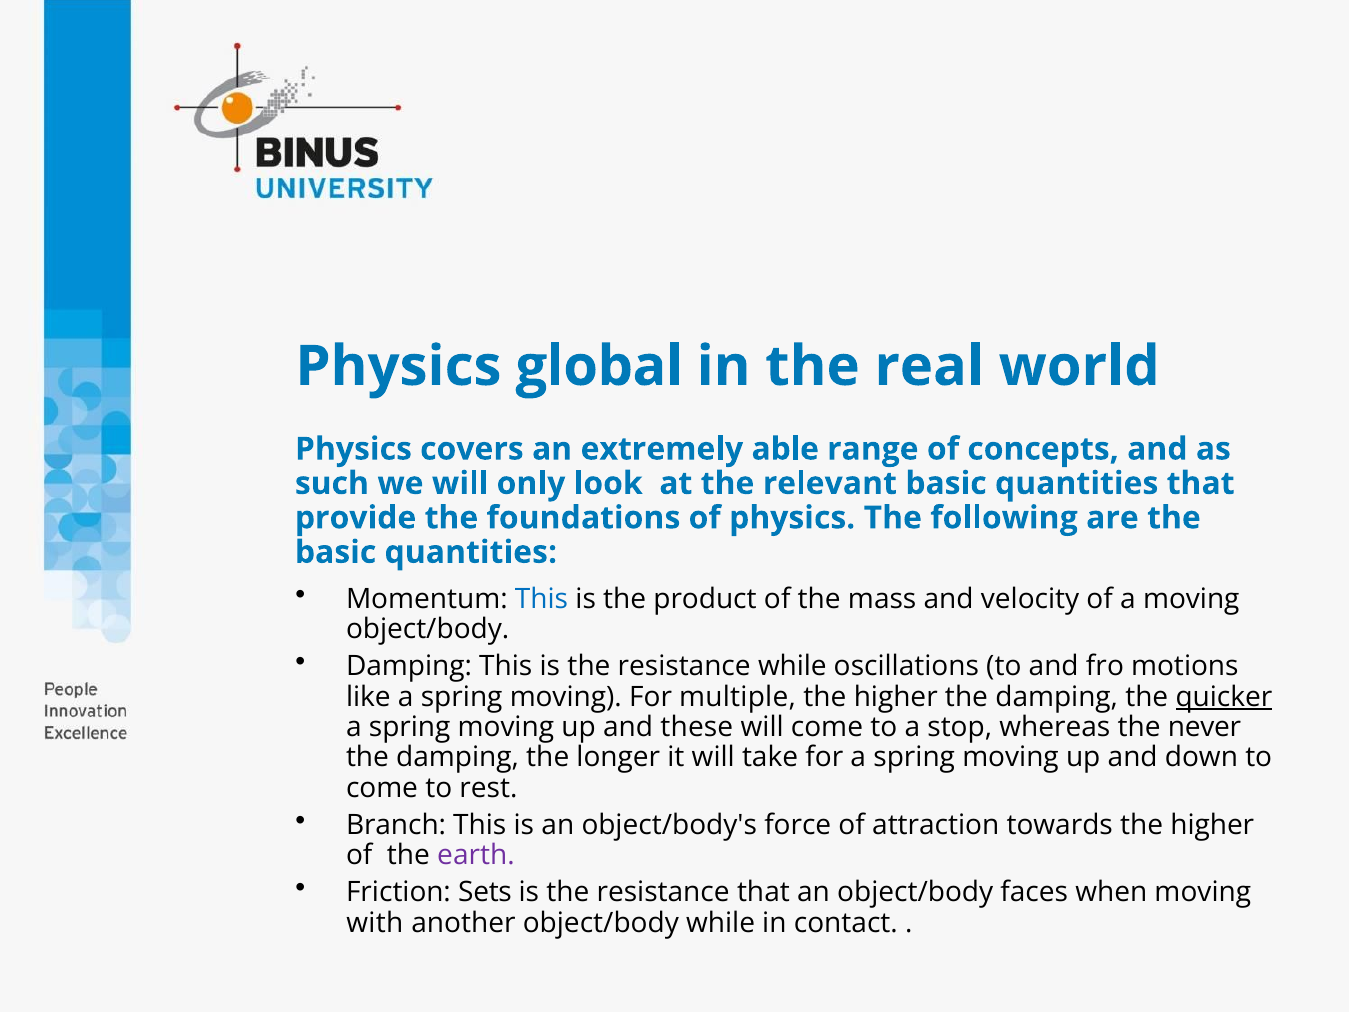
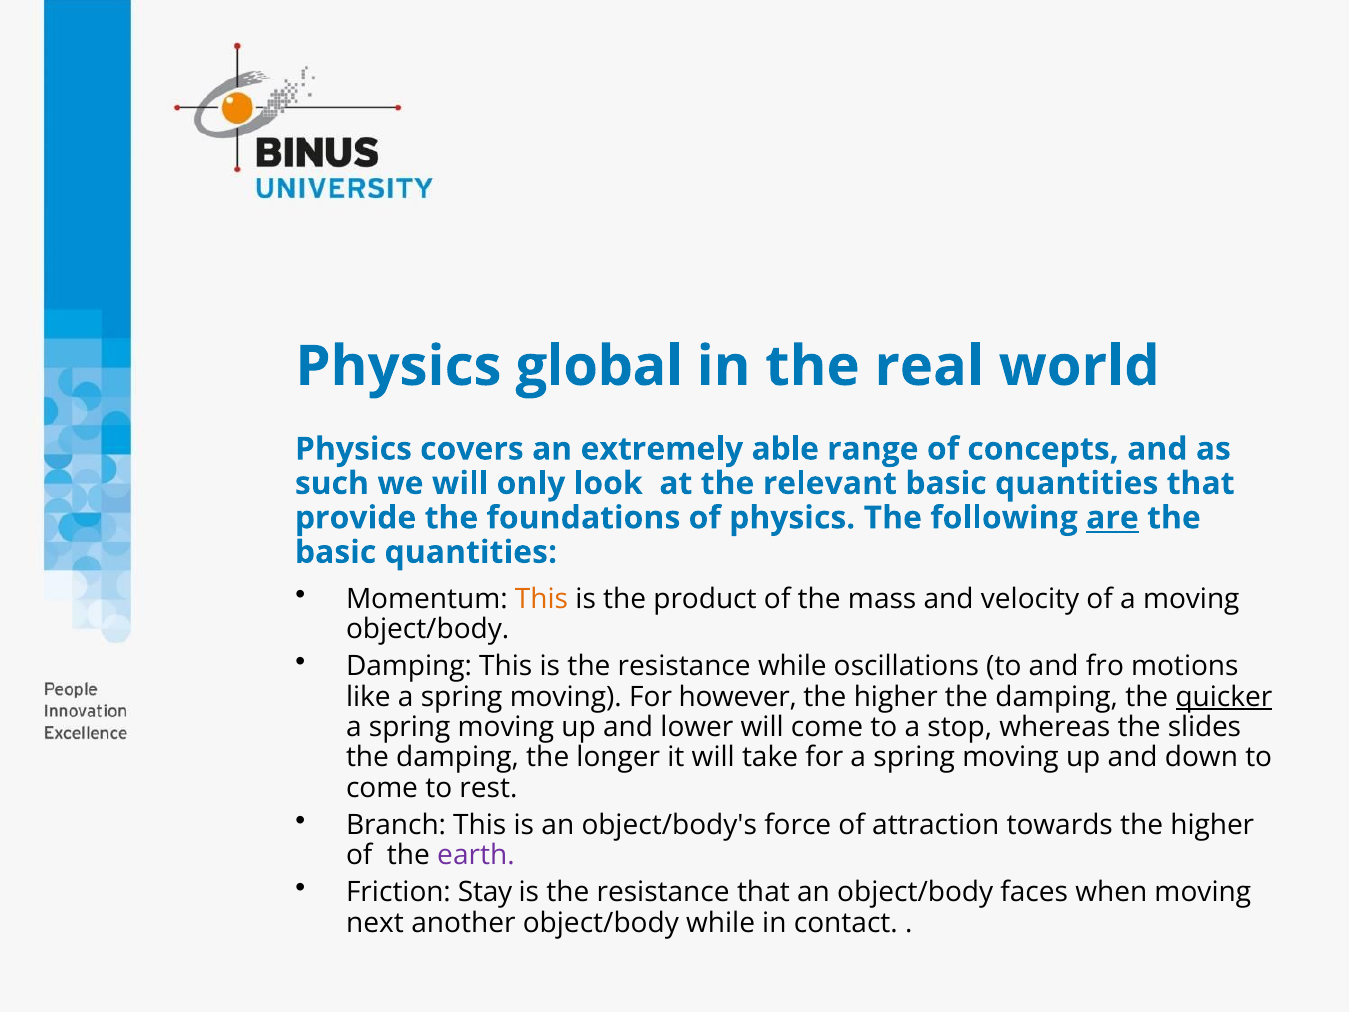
are underline: none -> present
This at (541, 599) colour: blue -> orange
multiple: multiple -> however
these: these -> lower
never: never -> slides
Sets: Sets -> Stay
with: with -> next
